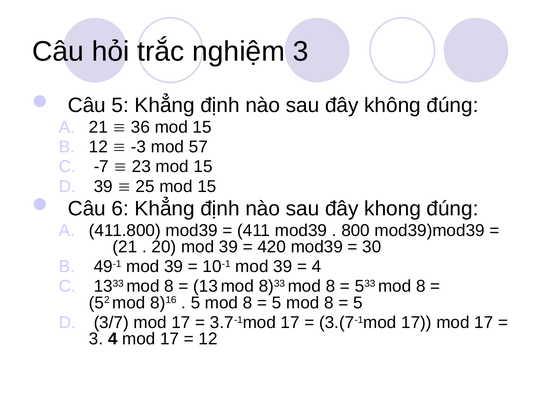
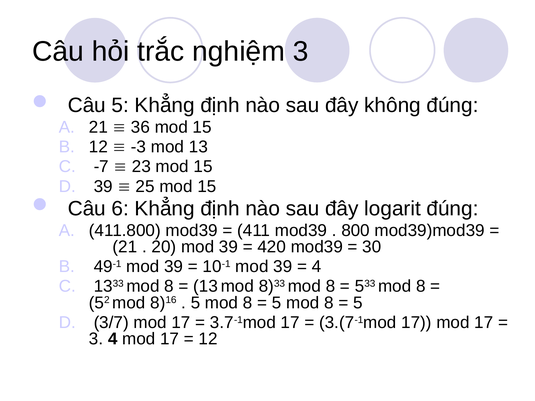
mod 57: 57 -> 13
khong: khong -> logarit
